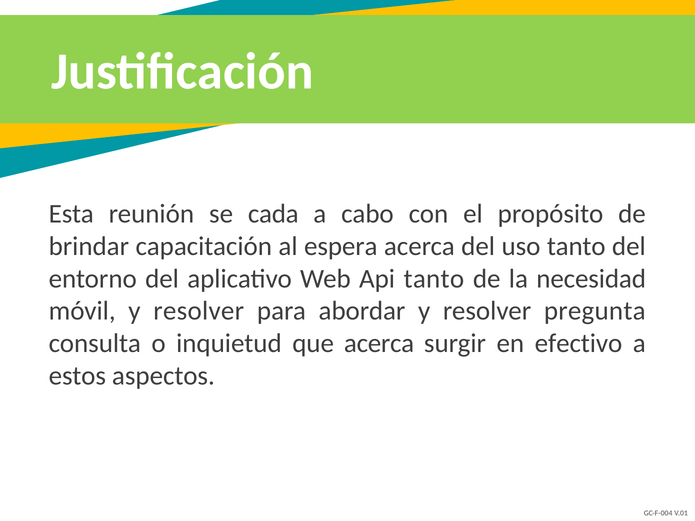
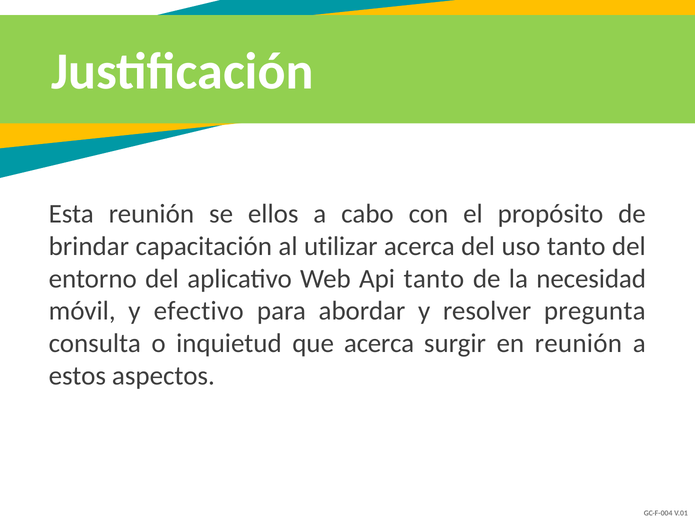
cada: cada -> ellos
espera: espera -> utilizar
móvil y resolver: resolver -> efectivo
en efectivo: efectivo -> reunión
